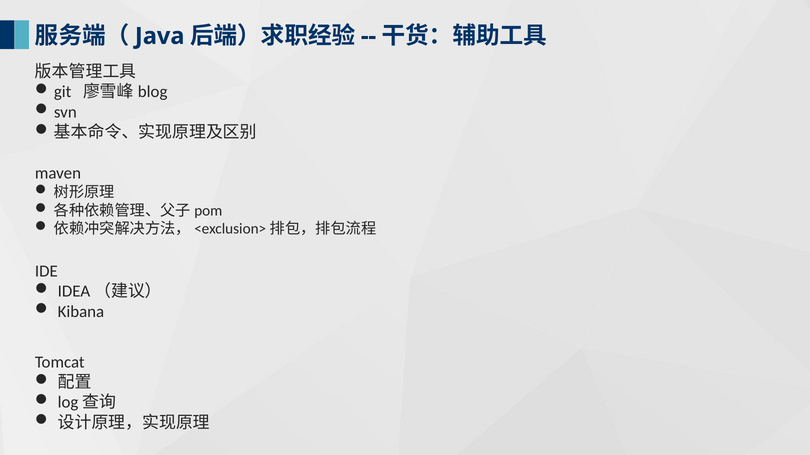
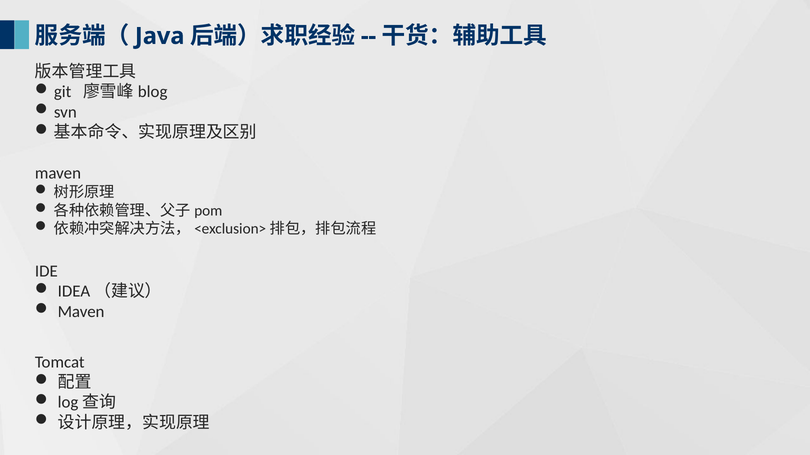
Kibana at (81, 312): Kibana -> Maven
